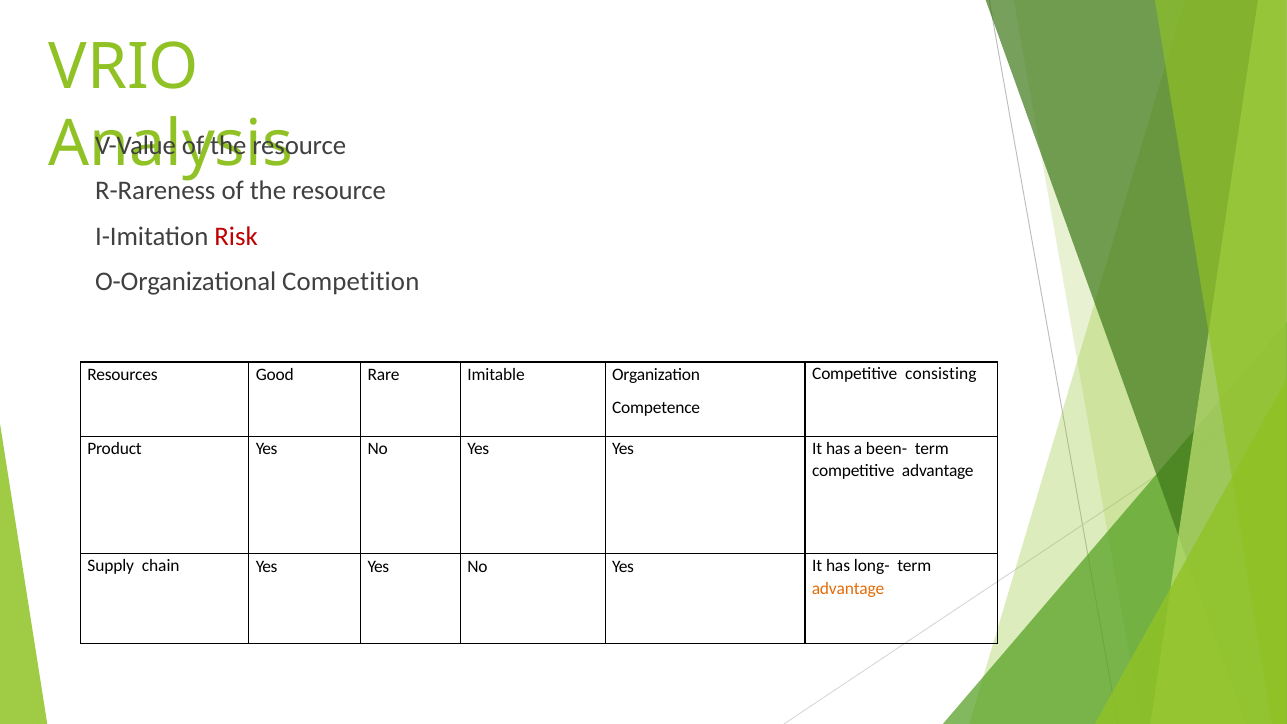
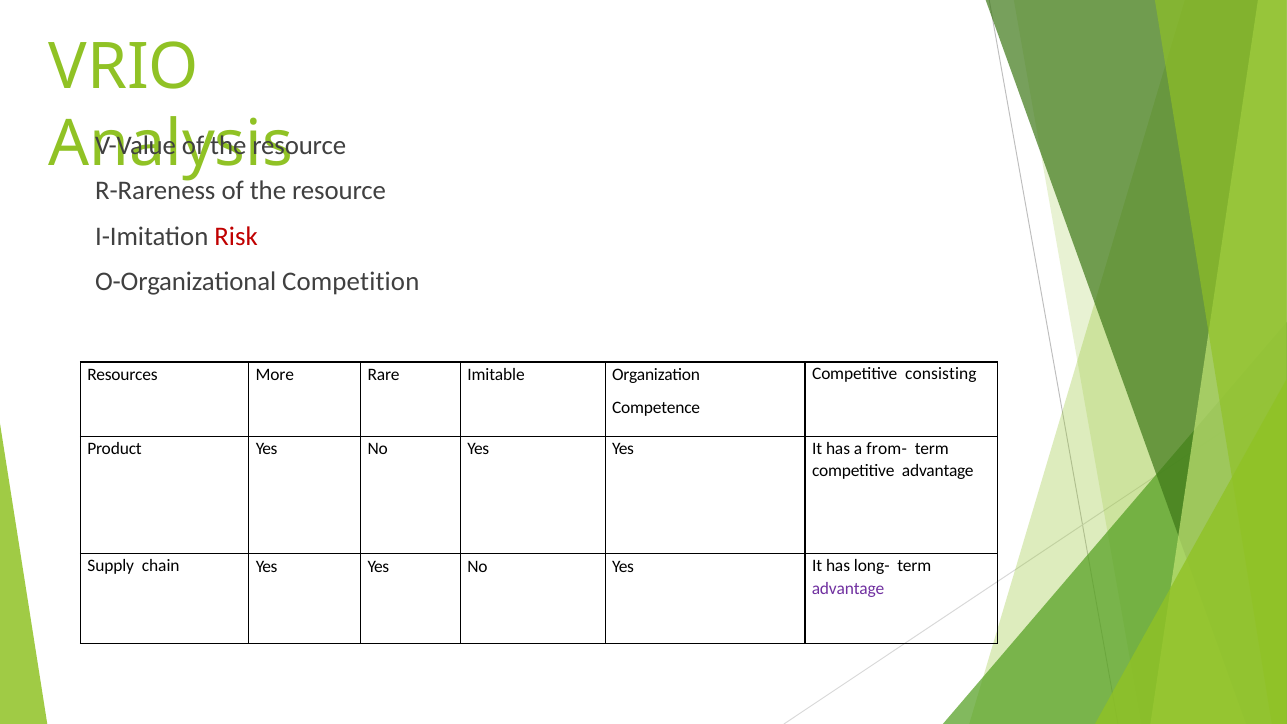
Good: Good -> More
been-: been- -> from-
advantage at (848, 589) colour: orange -> purple
